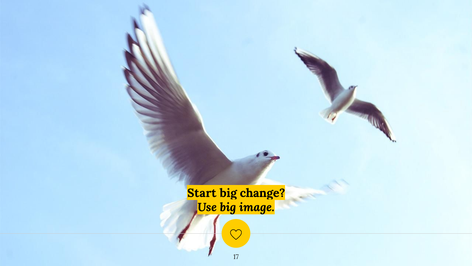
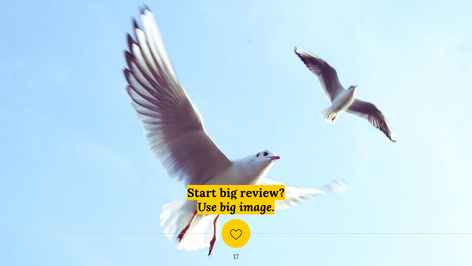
change: change -> review
